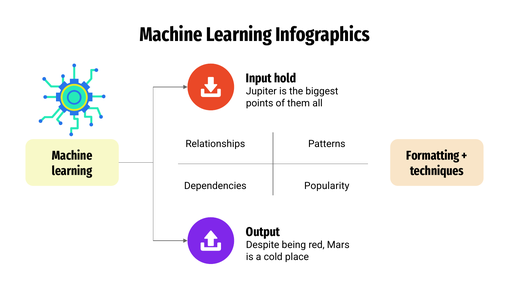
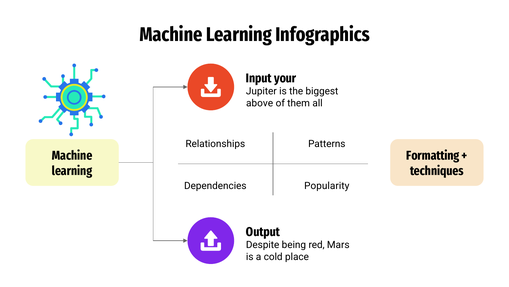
hold: hold -> your
points: points -> above
